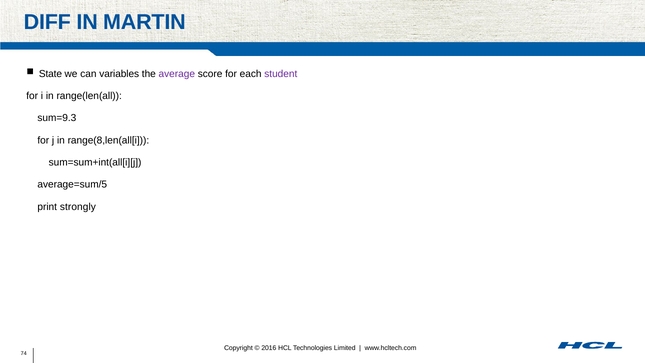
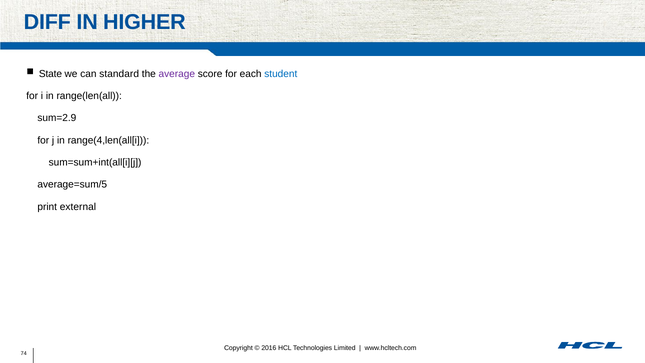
MARTIN: MARTIN -> HIGHER
variables: variables -> standard
student colour: purple -> blue
sum=9.3: sum=9.3 -> sum=2.9
range(8,len(all[i: range(8,len(all[i -> range(4,len(all[i
strongly: strongly -> external
